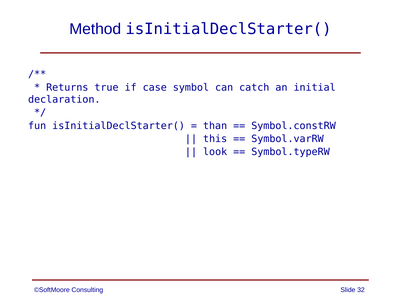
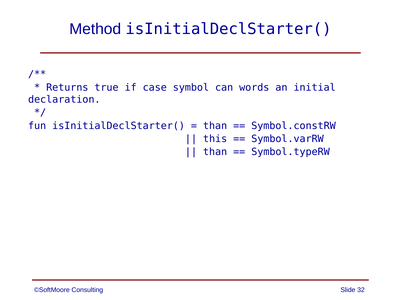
catch: catch -> words
look at (215, 152): look -> than
